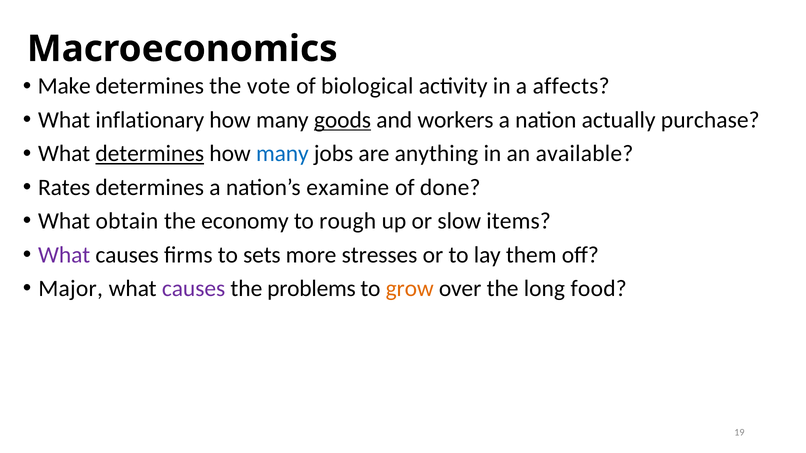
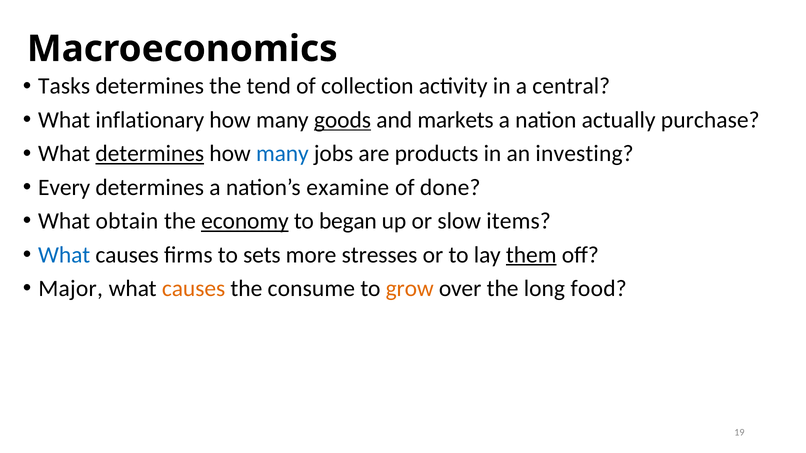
Make: Make -> Tasks
vote: vote -> tend
biological: biological -> collection
affects: affects -> central
workers: workers -> markets
anything: anything -> products
available: available -> investing
Rates: Rates -> Every
economy underline: none -> present
rough: rough -> began
What at (64, 255) colour: purple -> blue
them underline: none -> present
causes at (194, 289) colour: purple -> orange
problems: problems -> consume
